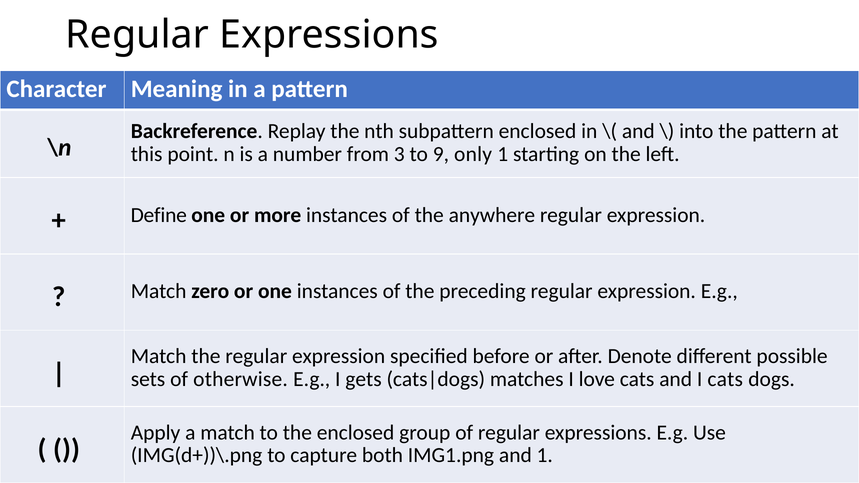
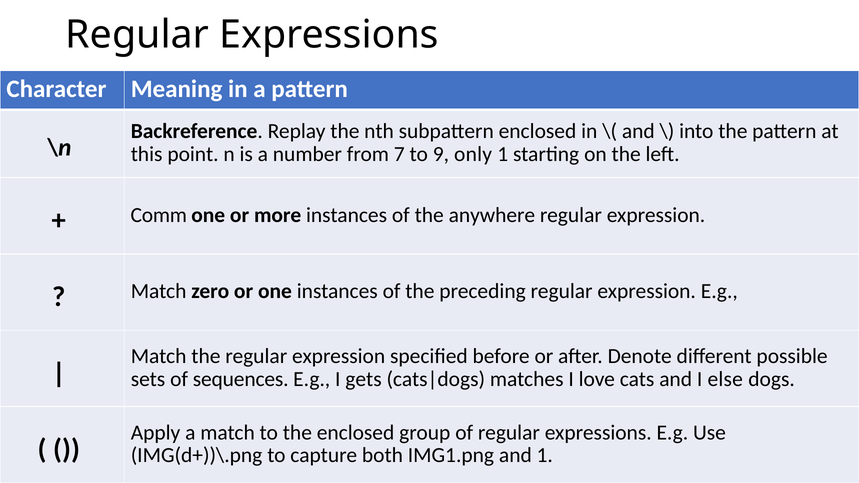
3: 3 -> 7
Define: Define -> Comm
otherwise: otherwise -> sequences
I cats: cats -> else
